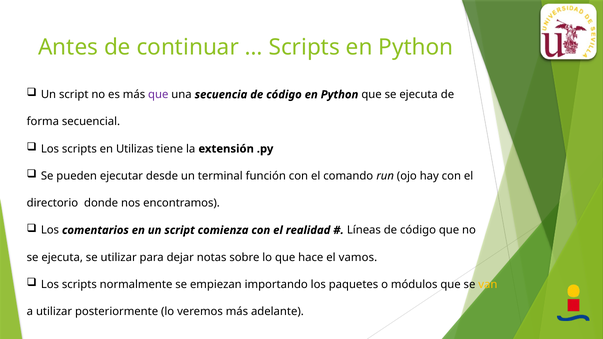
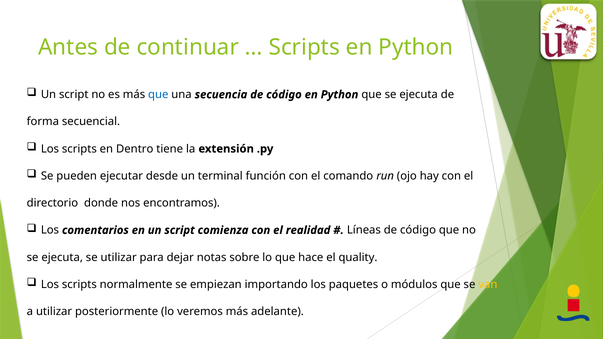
que at (158, 95) colour: purple -> blue
Utilizas: Utilizas -> Dentro
vamos: vamos -> quality
